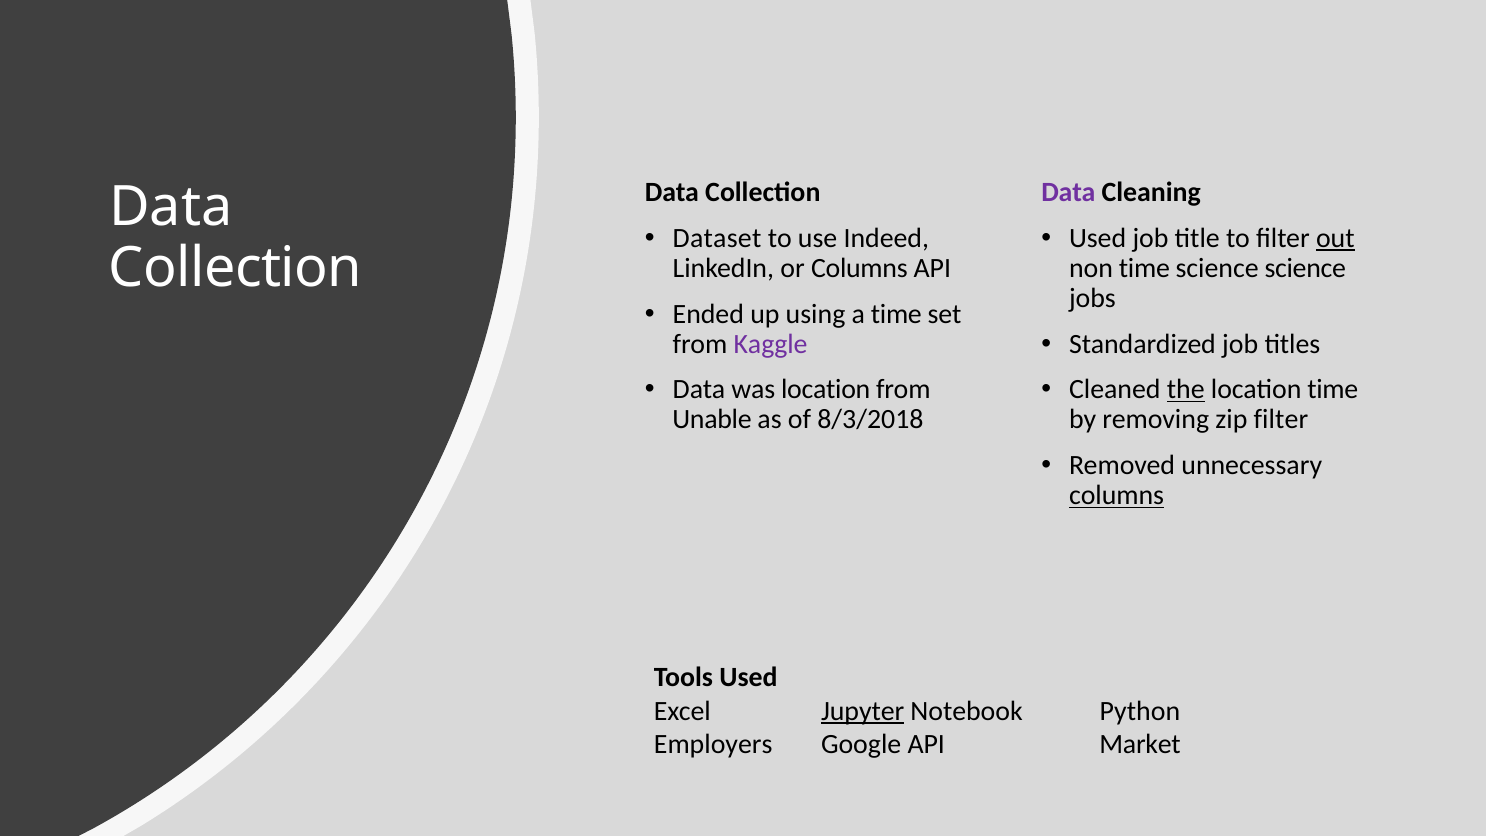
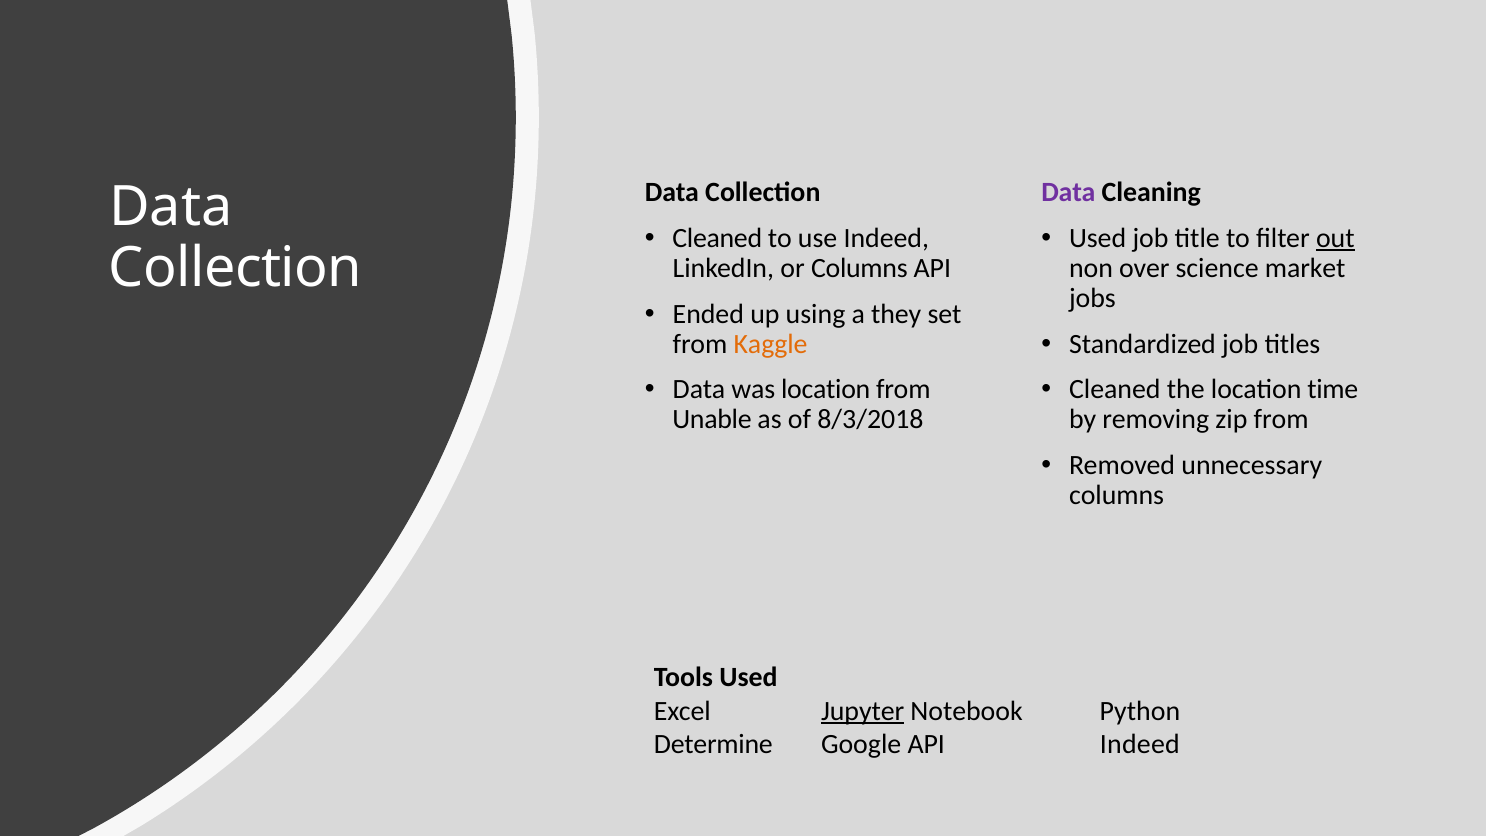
Dataset at (717, 238): Dataset -> Cleaned
non time: time -> over
science science: science -> market
a time: time -> they
Kaggle colour: purple -> orange
the underline: present -> none
zip filter: filter -> from
columns at (1117, 495) underline: present -> none
Employers: Employers -> Determine
API Market: Market -> Indeed
